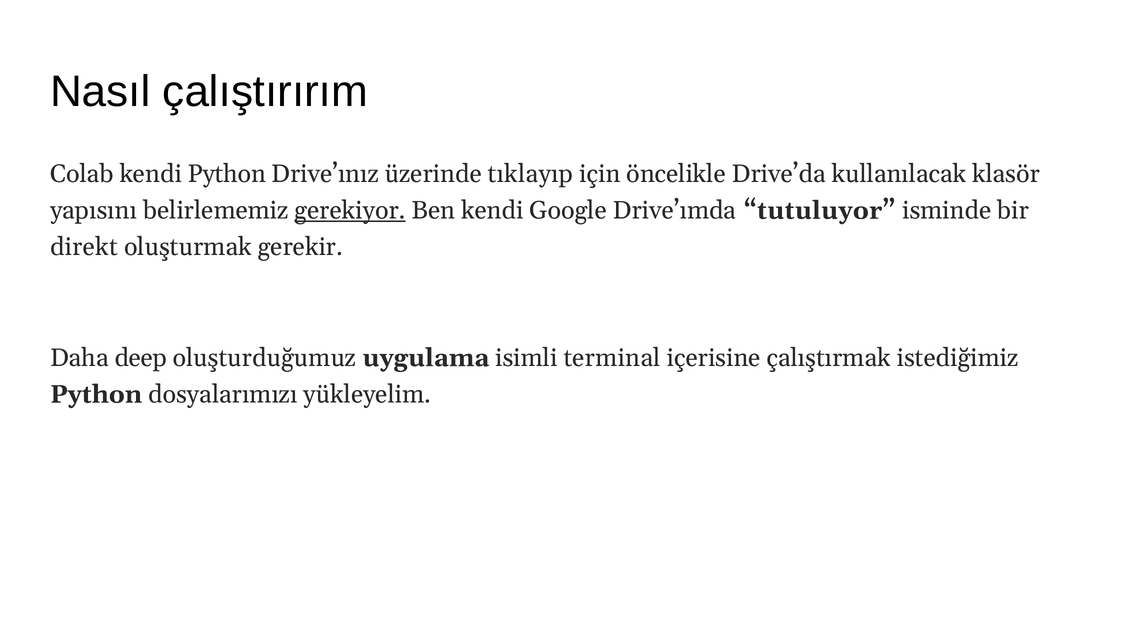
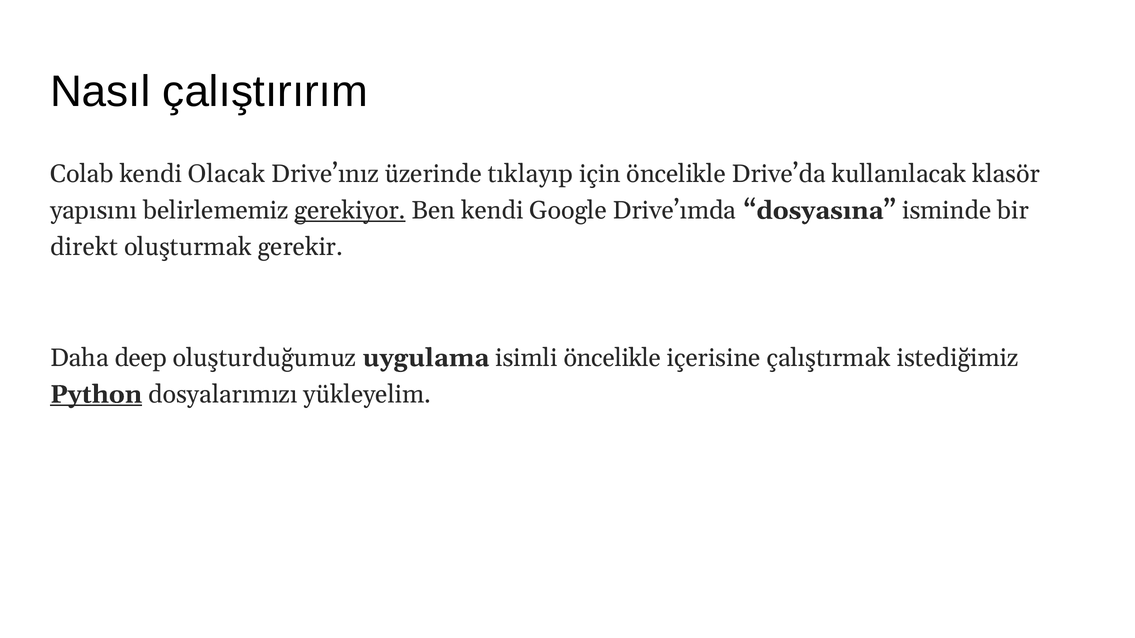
kendi Python: Python -> Olacak
tutuluyor: tutuluyor -> dosyasına
isimli terminal: terminal -> öncelikle
Python at (96, 395) underline: none -> present
